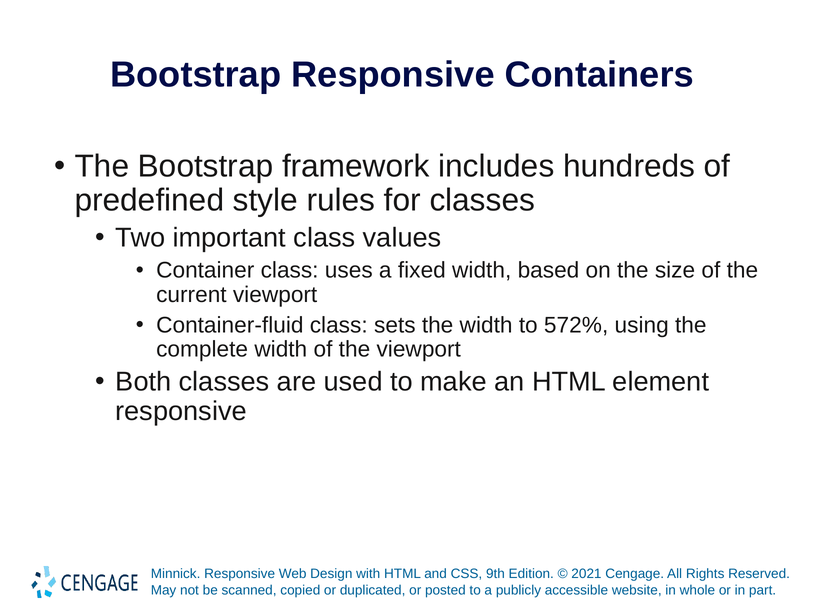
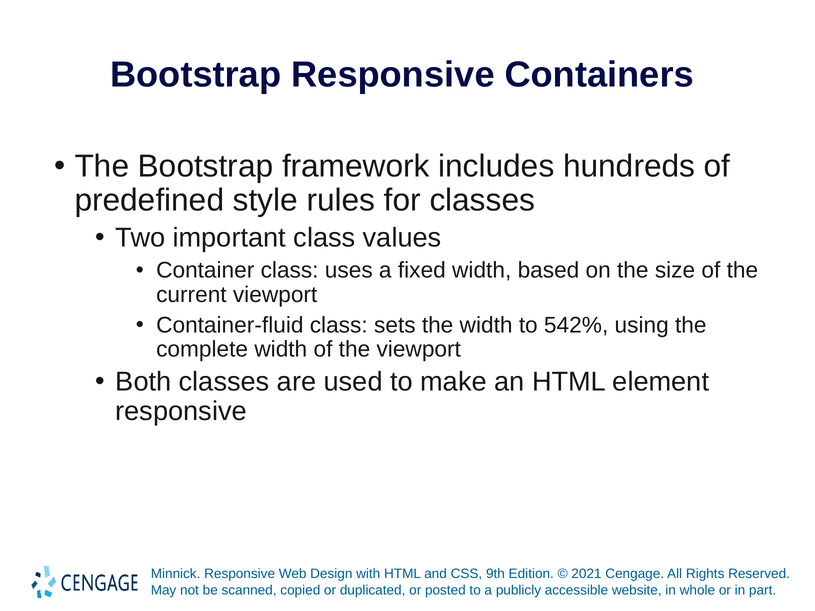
572%: 572% -> 542%
